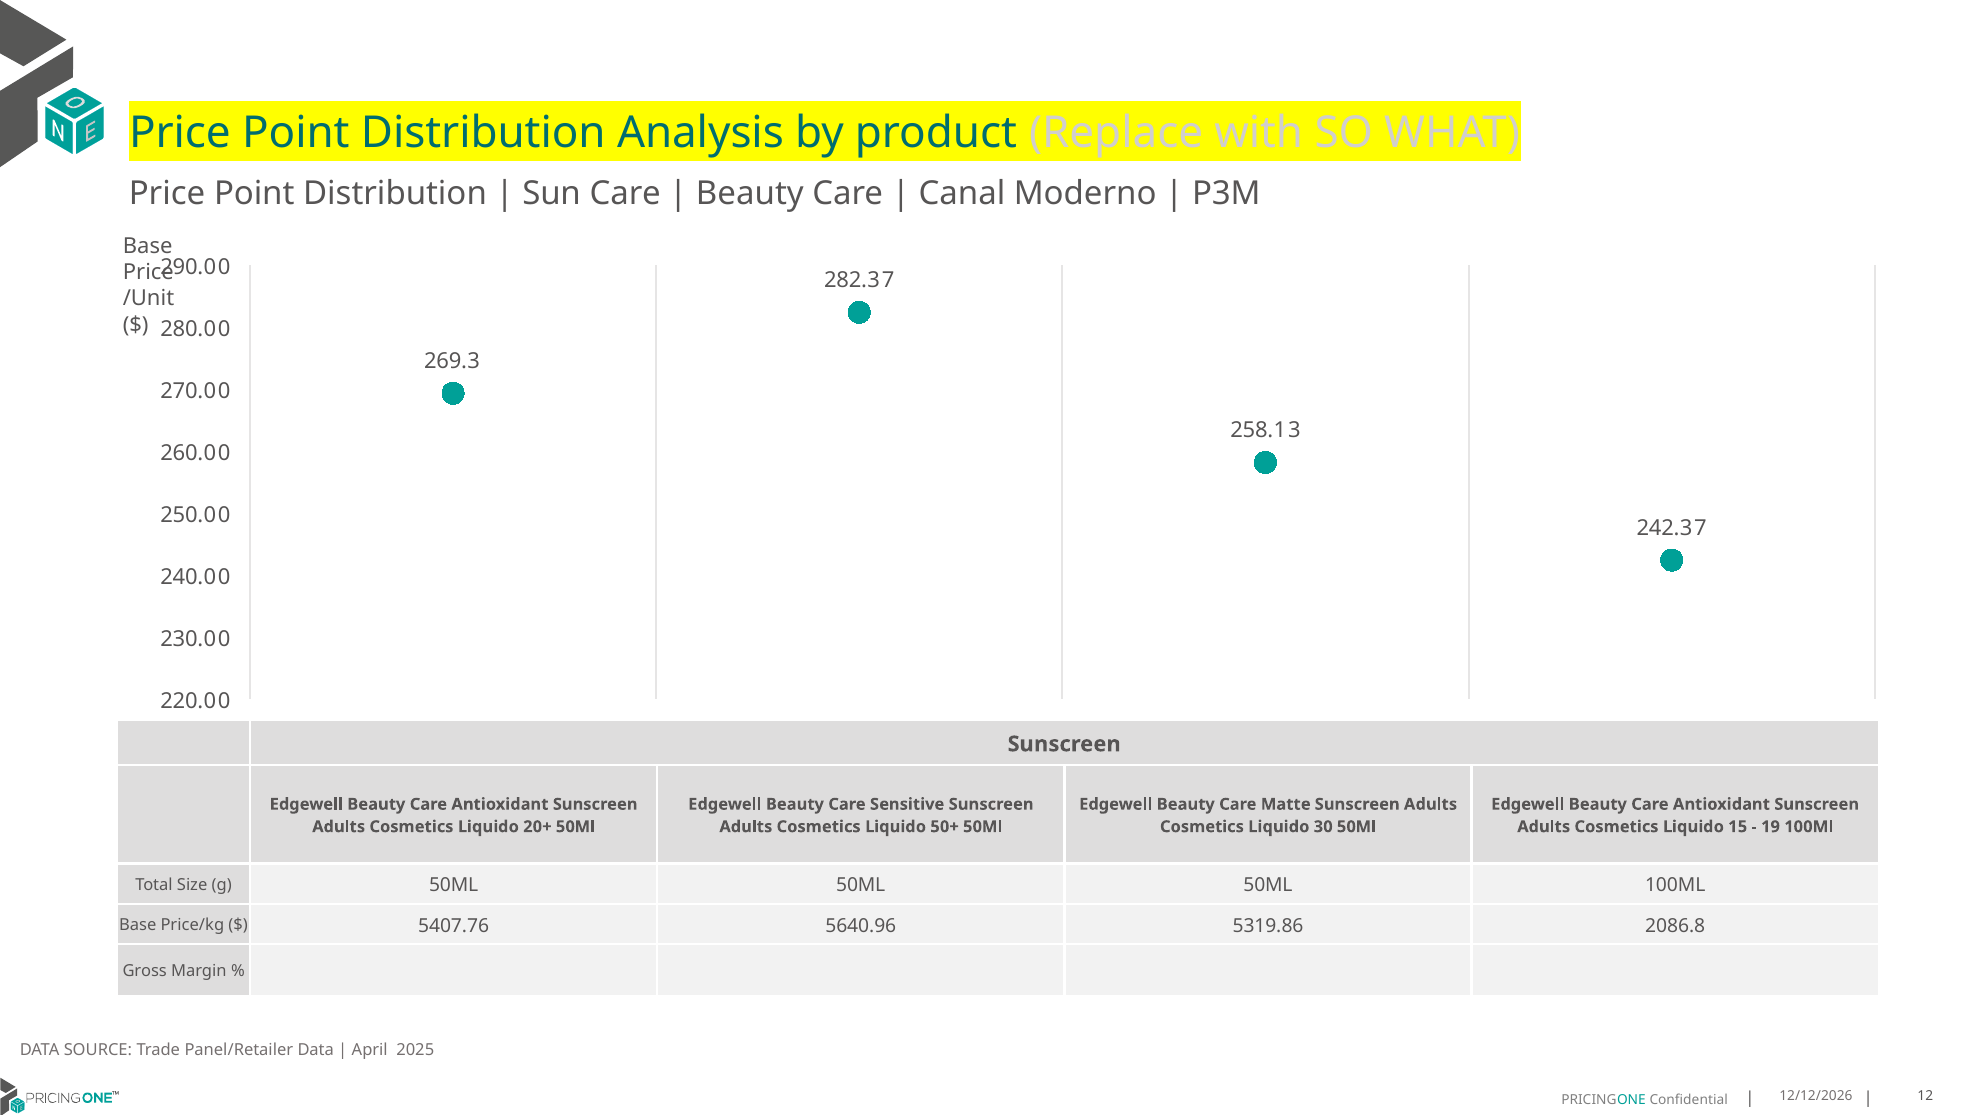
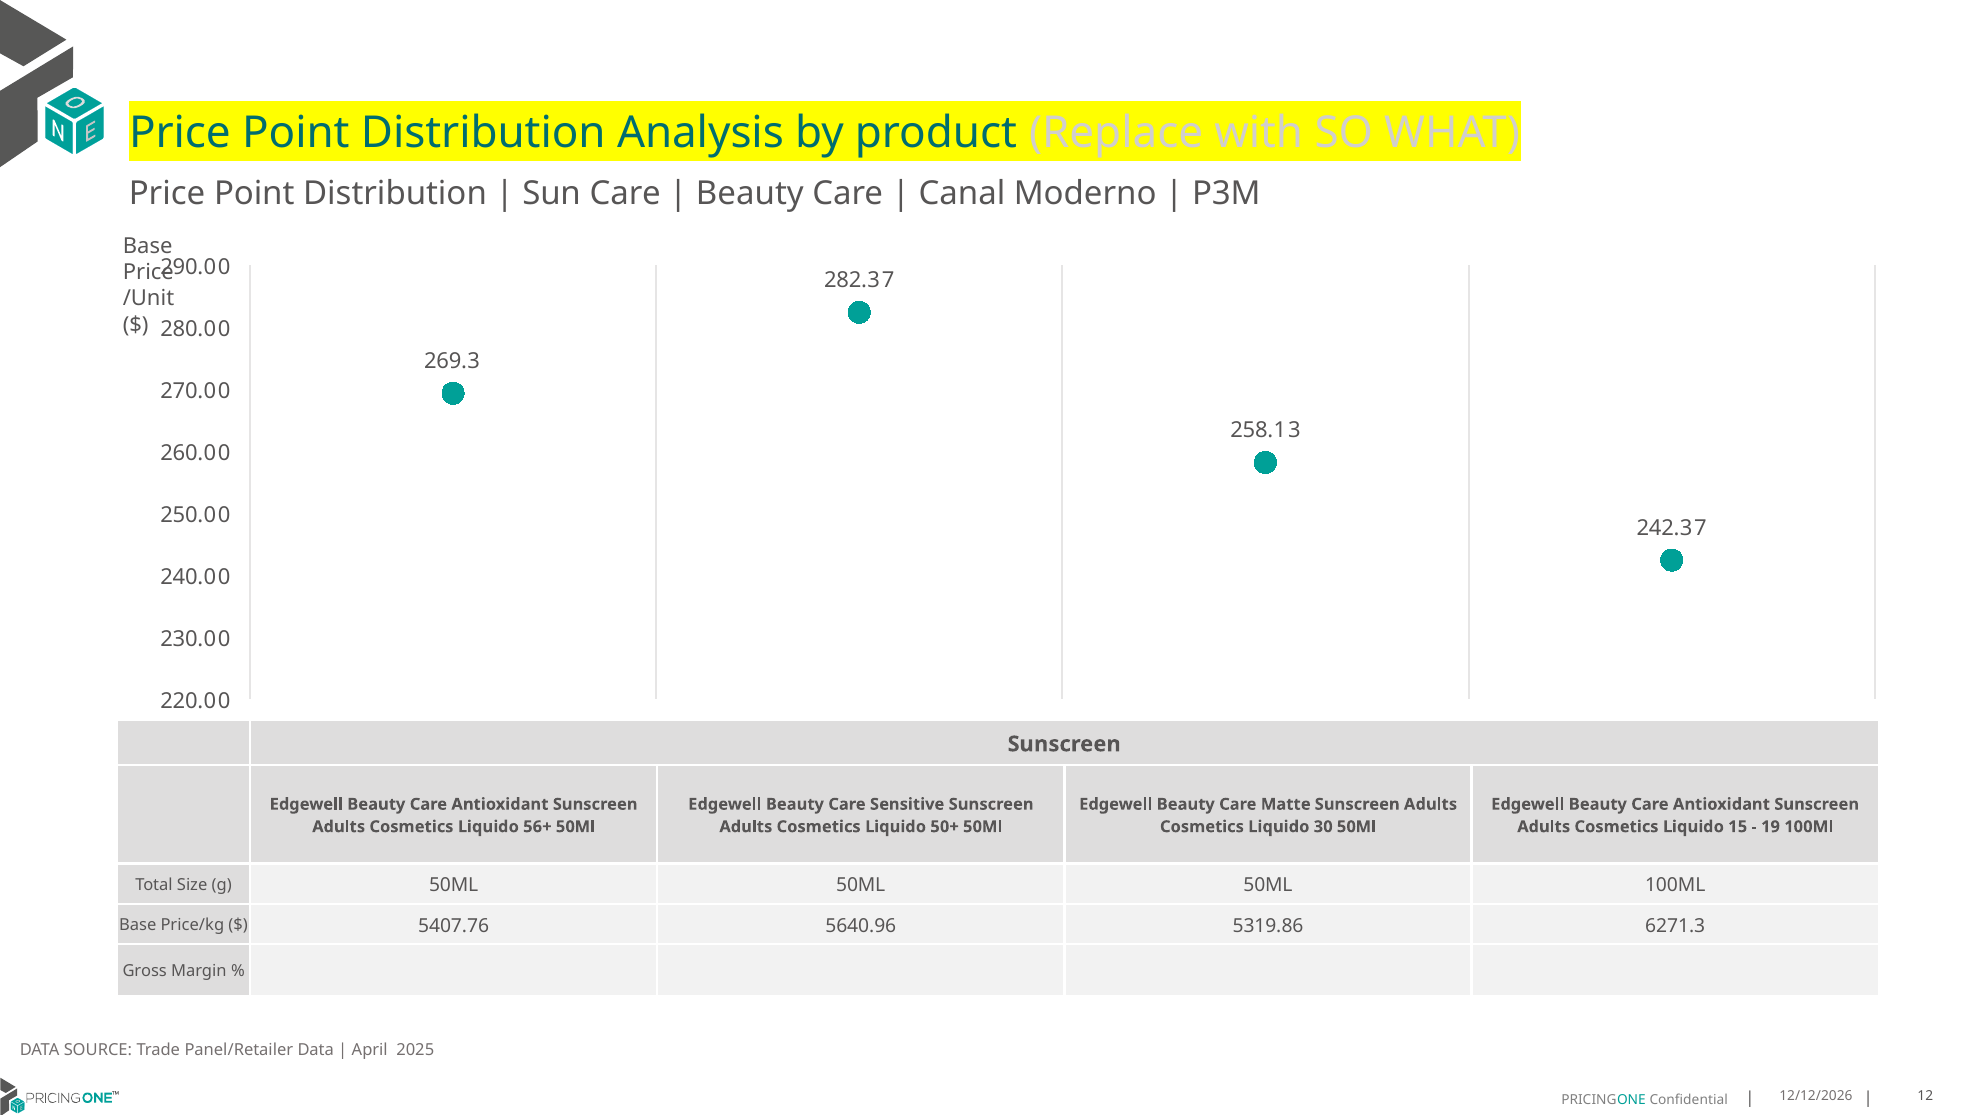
20+: 20+ -> 56+
2086.8: 2086.8 -> 6271.3
